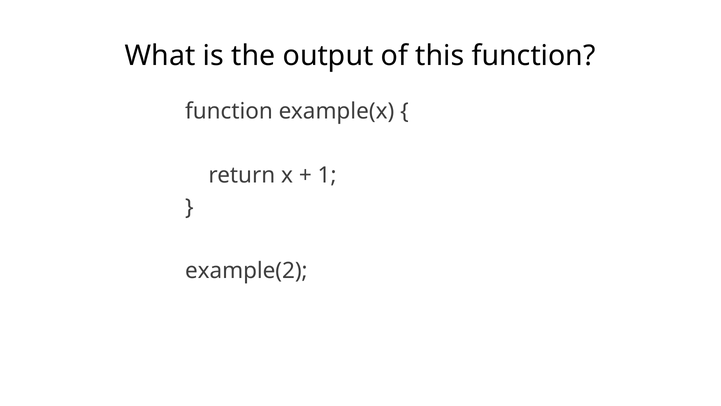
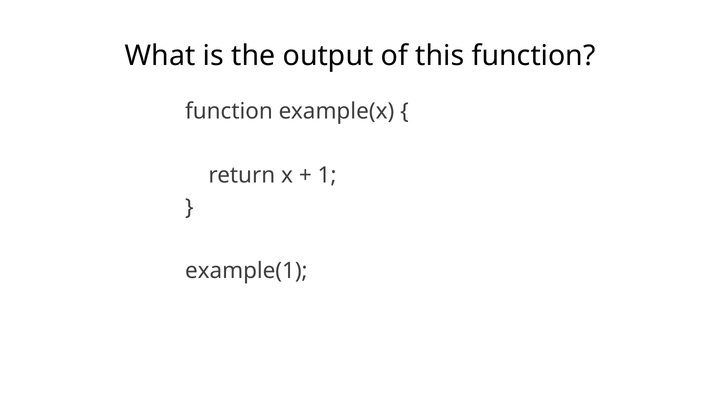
example(2: example(2 -> example(1
